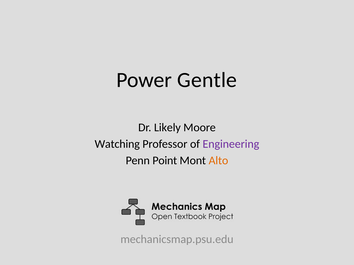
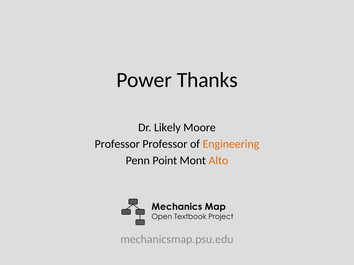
Gentle: Gentle -> Thanks
Watching at (117, 144): Watching -> Professor
Engineering colour: purple -> orange
